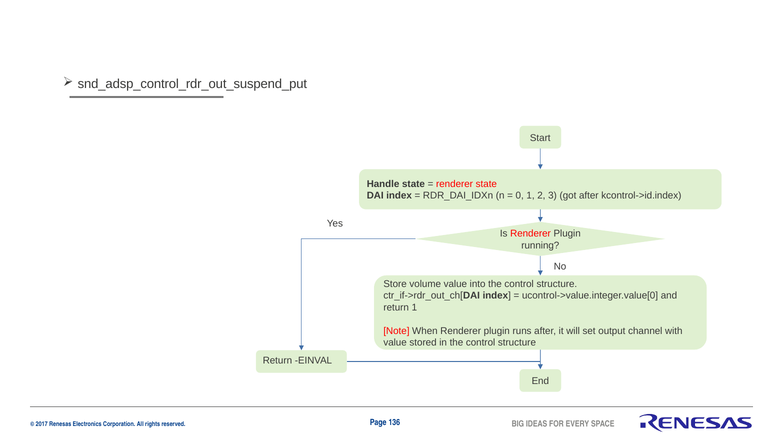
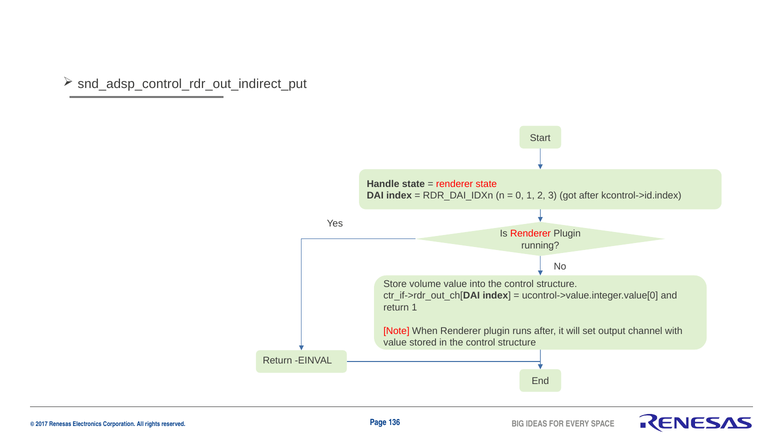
snd_adsp_control_rdr_out_suspend_put: snd_adsp_control_rdr_out_suspend_put -> snd_adsp_control_rdr_out_indirect_put
